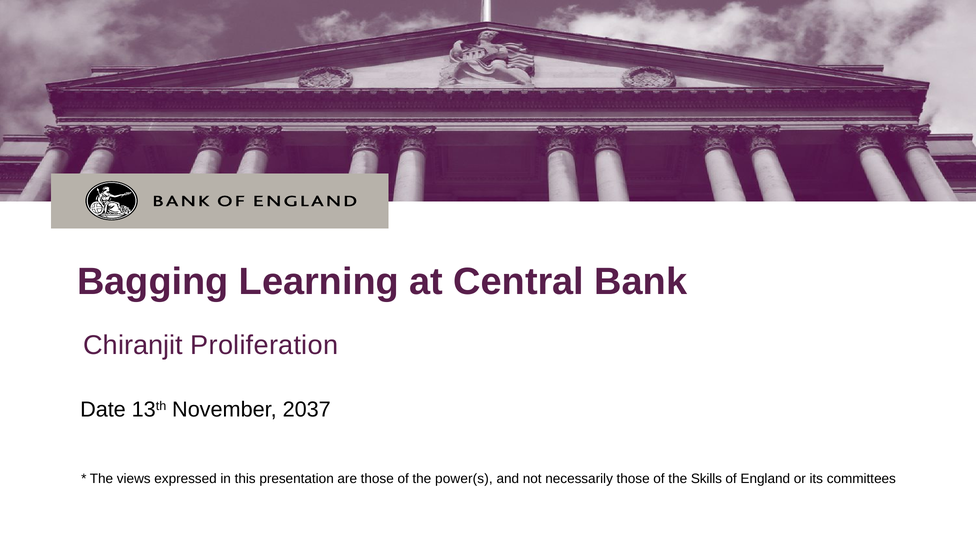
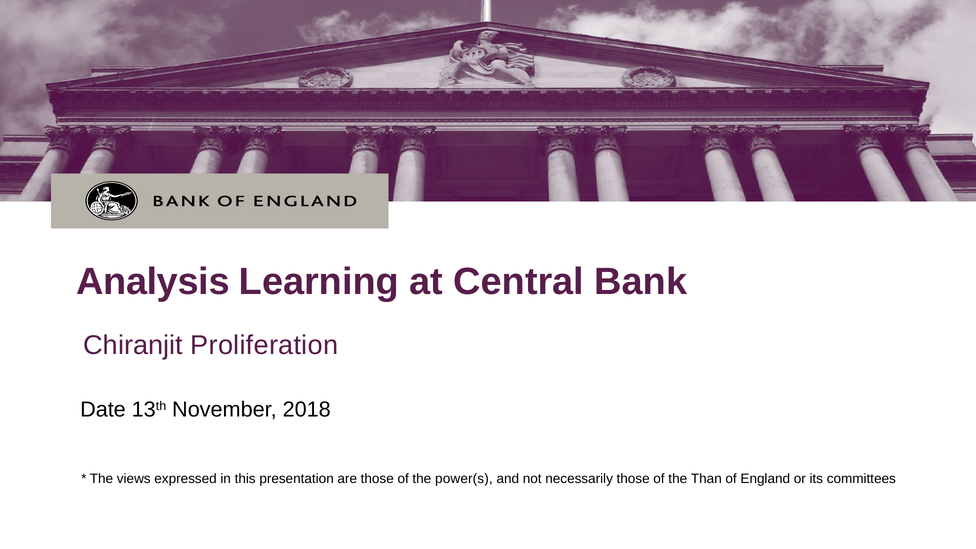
Bagging: Bagging -> Analysis
2037: 2037 -> 2018
Skills: Skills -> Than
